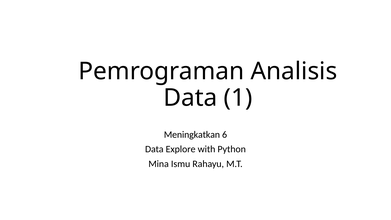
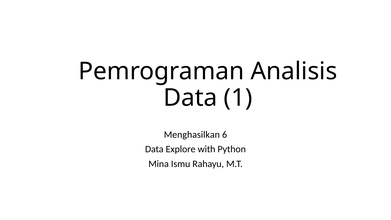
Meningkatkan: Meningkatkan -> Menghasilkan
